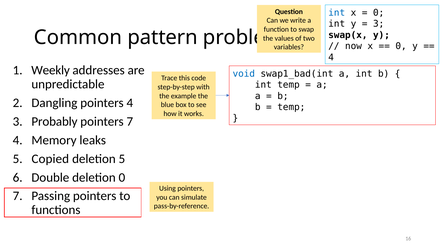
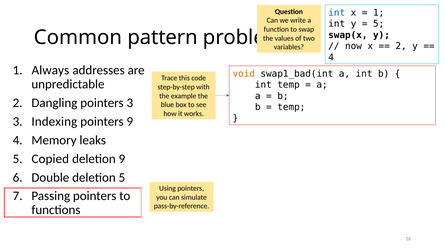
0 at (379, 13): 0 -> 1
3 at (379, 24): 3 -> 5
0 at (401, 46): 0 -> 2
Weekly: Weekly -> Always
void colour: blue -> orange
pointers 4: 4 -> 3
Probably: Probably -> Indexing
pointers 7: 7 -> 9
deletion 5: 5 -> 9
deletion 0: 0 -> 5
